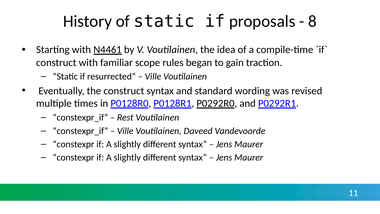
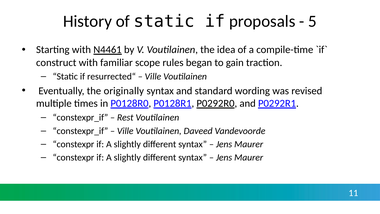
8: 8 -> 5
the construct: construct -> originally
